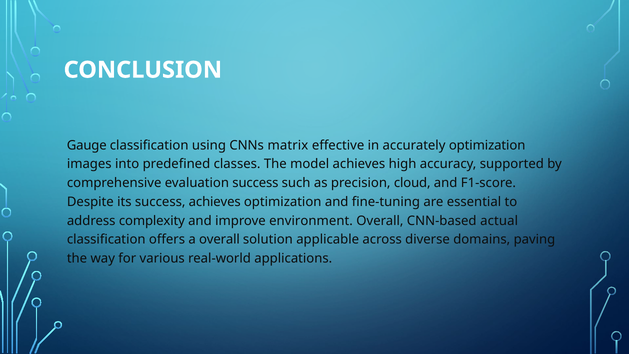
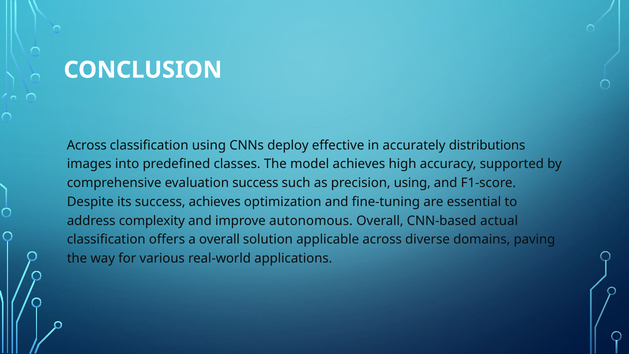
Gauge at (87, 145): Gauge -> Across
matrix: matrix -> deploy
accurately optimization: optimization -> distributions
precision cloud: cloud -> using
environment: environment -> autonomous
